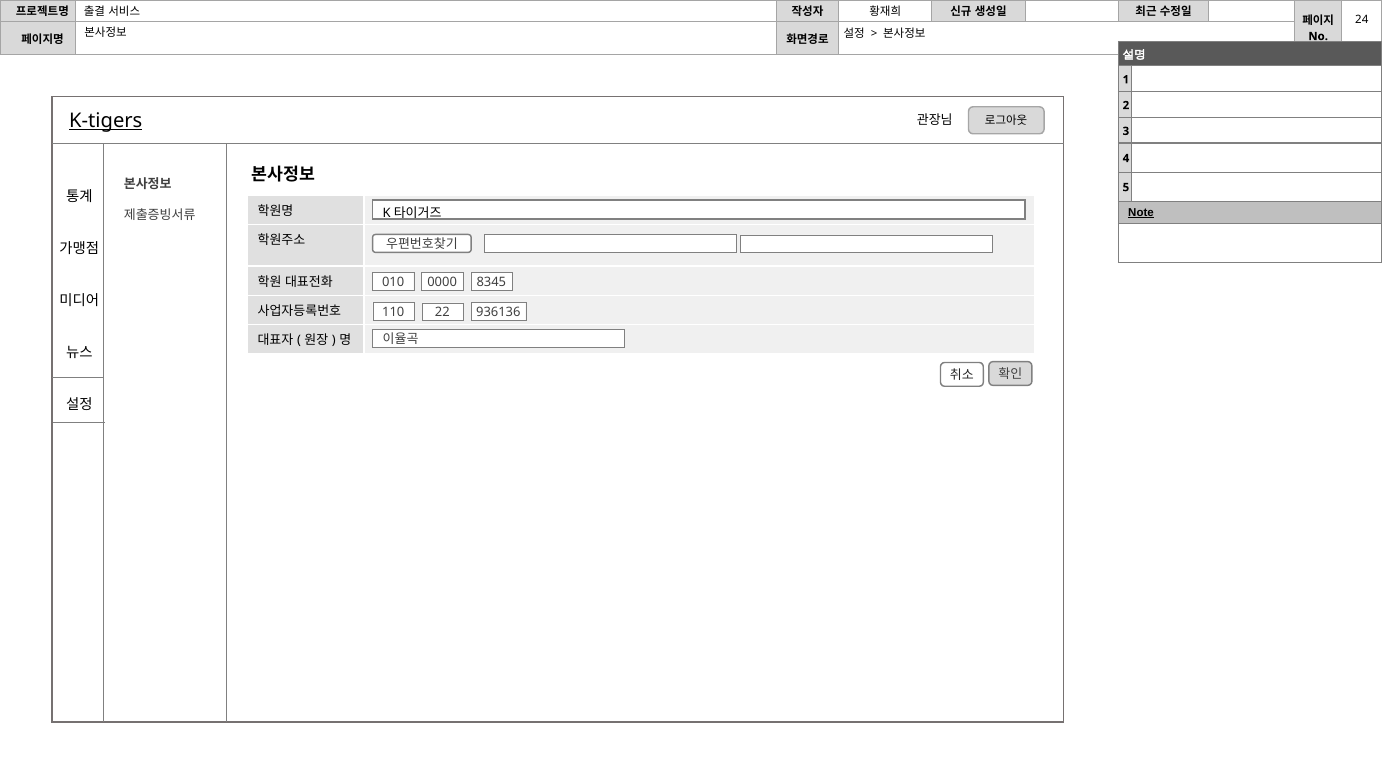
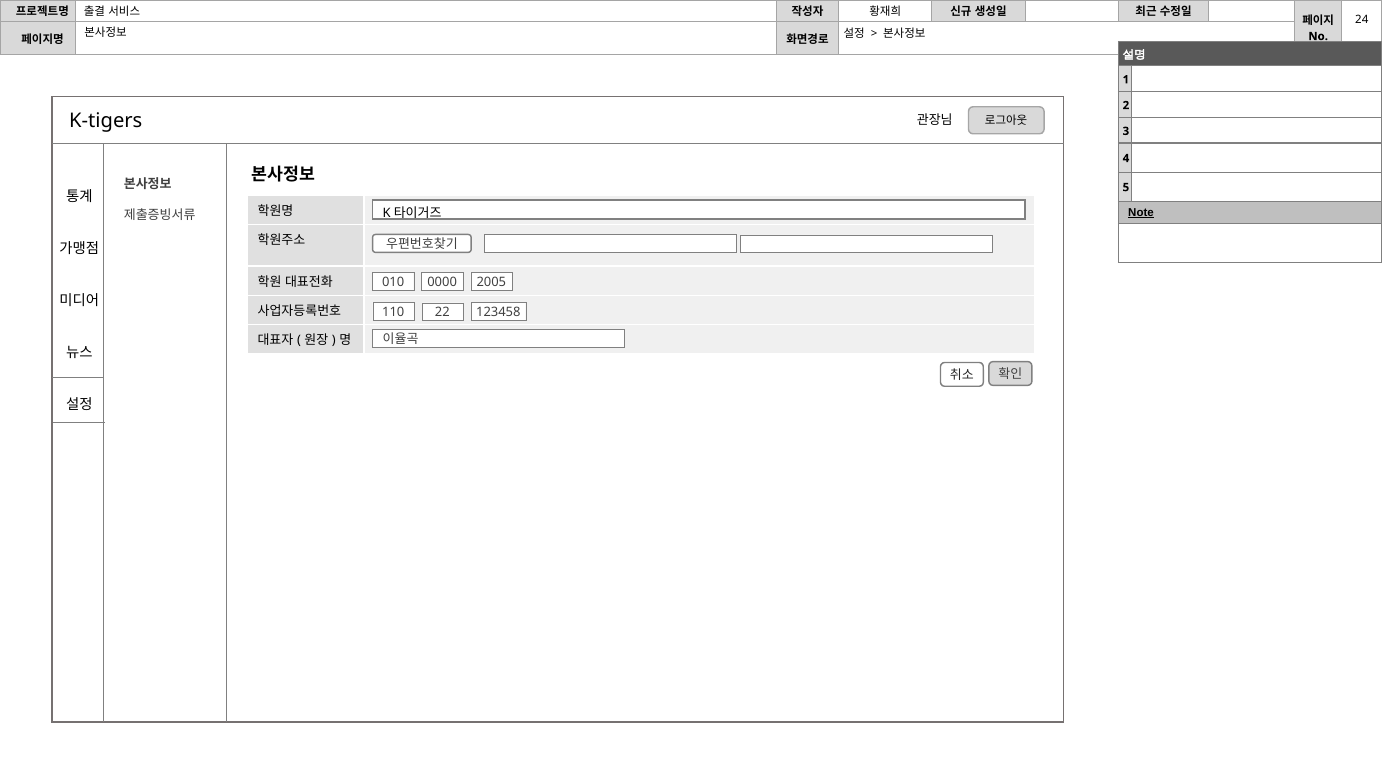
K-tigers underline: present -> none
8345: 8345 -> 2005
936136: 936136 -> 123458
